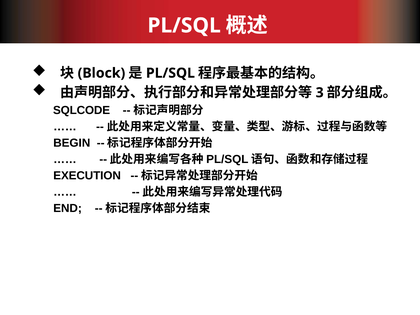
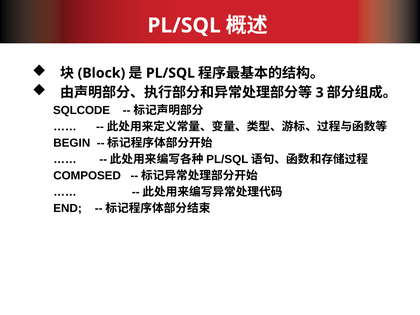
EXECUTION: EXECUTION -> COMPOSED
